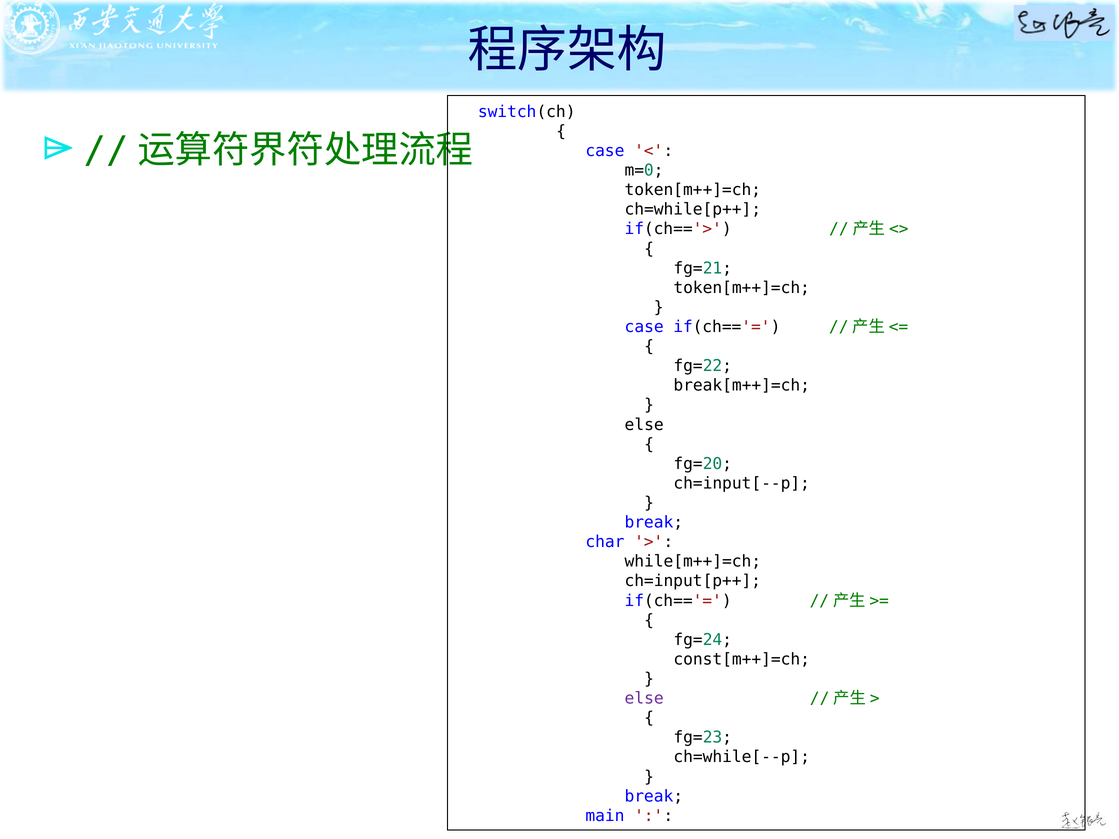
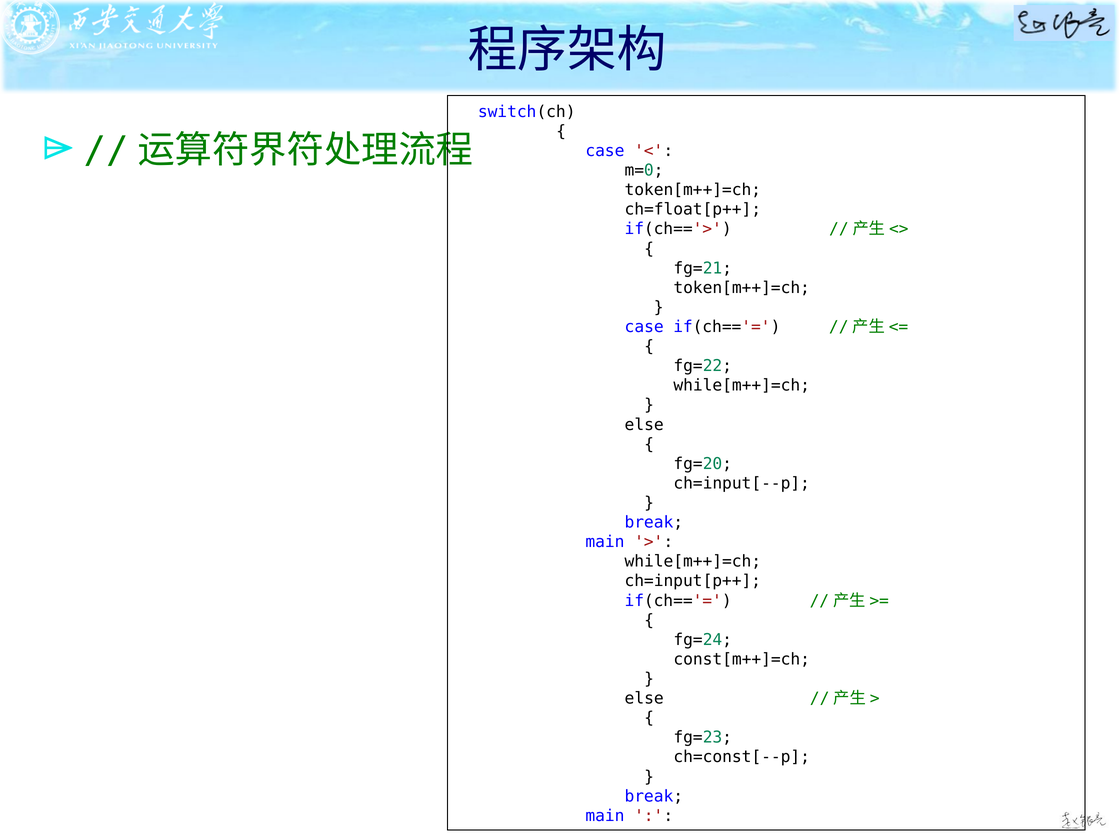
ch=while[p++: ch=while[p++ -> ch=float[p++
break[m++]=ch at (742, 386): break[m++]=ch -> while[m++]=ch
char at (605, 542): char -> main
else at (644, 699) colour: purple -> black
ch=while[--p: ch=while[--p -> ch=const[--p
